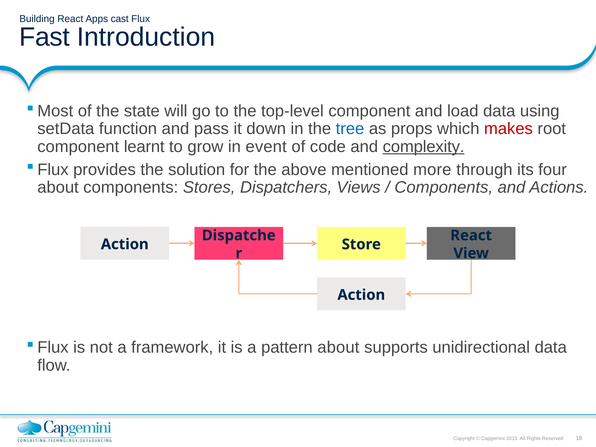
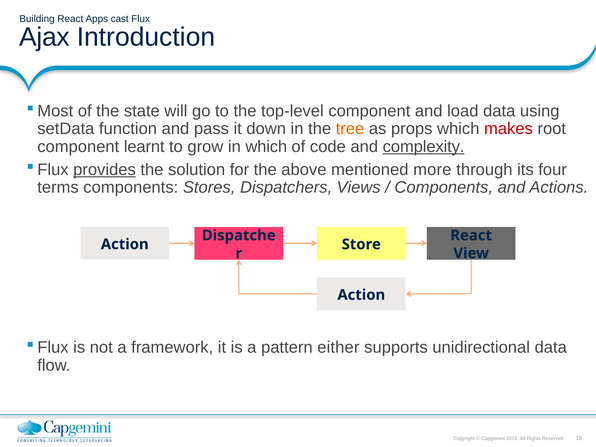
Fast: Fast -> Ajax
tree colour: blue -> orange
in event: event -> which
provides underline: none -> present
about at (58, 187): about -> terms
pattern about: about -> either
